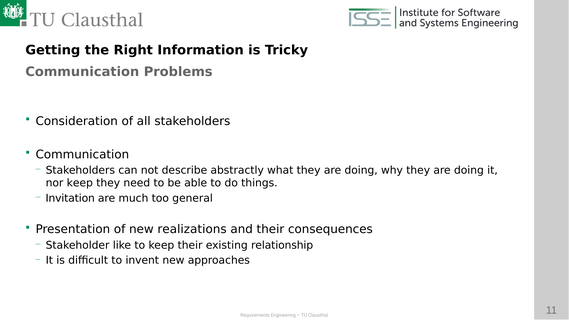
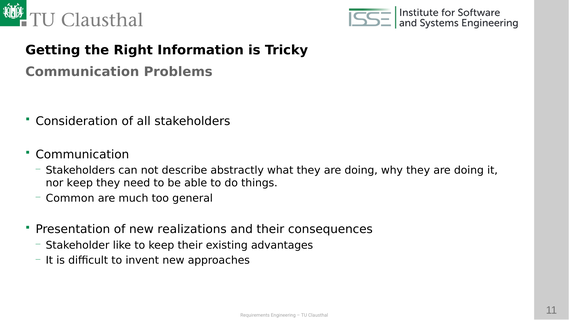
Invitation: Invitation -> Common
relationship: relationship -> advantages
